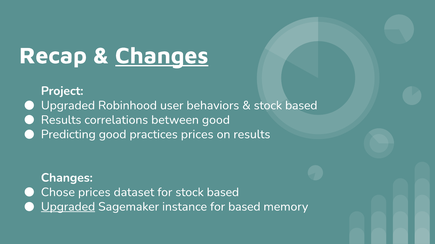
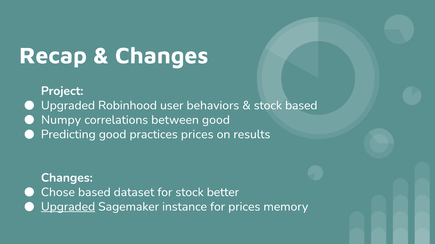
Changes at (162, 56) underline: present -> none
Results at (61, 120): Results -> Numpy
Chose prices: prices -> based
for stock based: based -> better
for based: based -> prices
